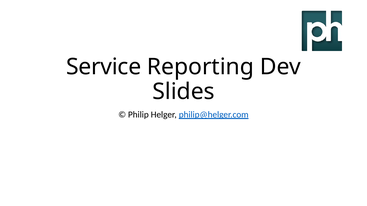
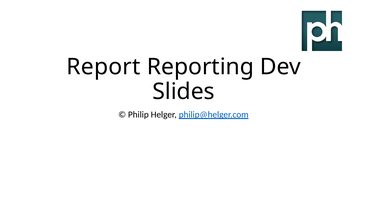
Service: Service -> Report
